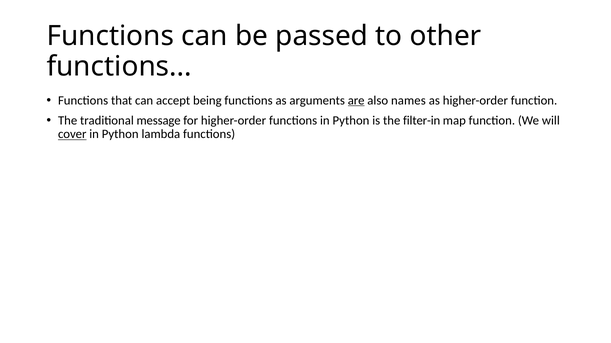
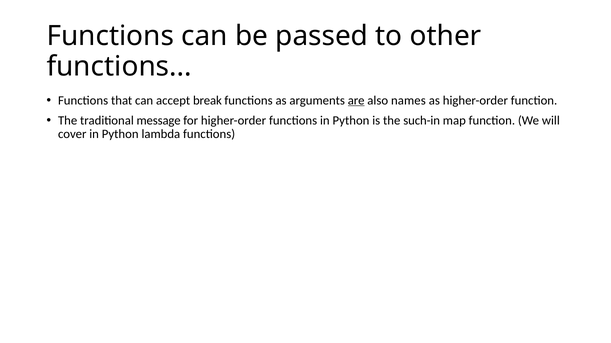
being: being -> break
filter-in: filter-in -> such-in
cover underline: present -> none
